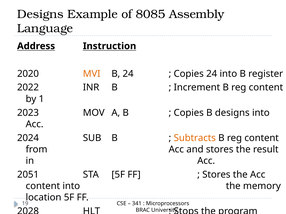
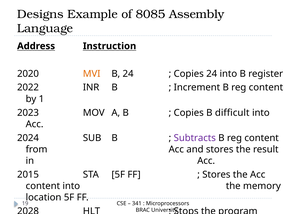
B designs: designs -> difficult
Subtracts colour: orange -> purple
2051: 2051 -> 2015
